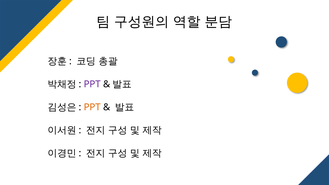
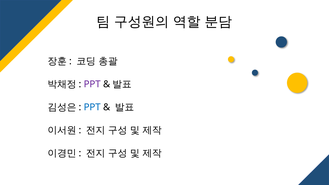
PPT at (92, 107) colour: orange -> blue
